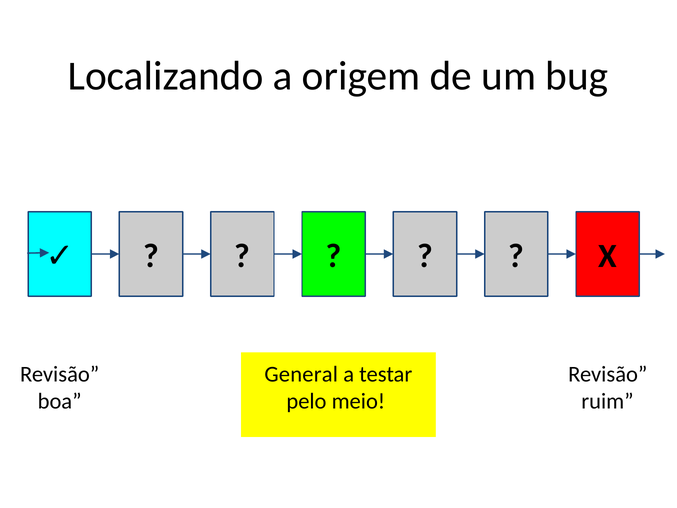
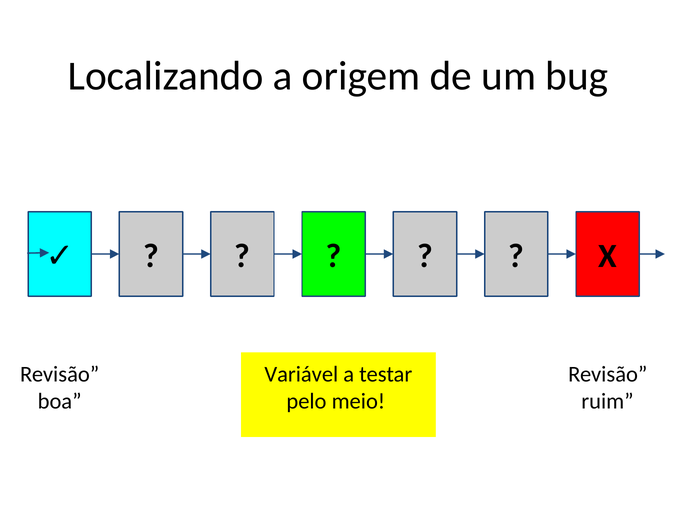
General: General -> Variável
